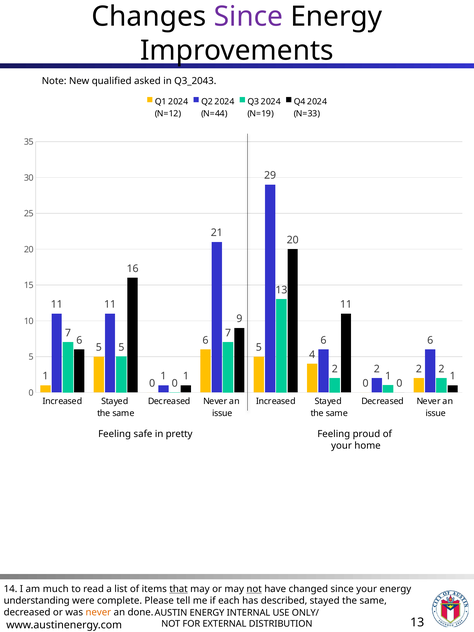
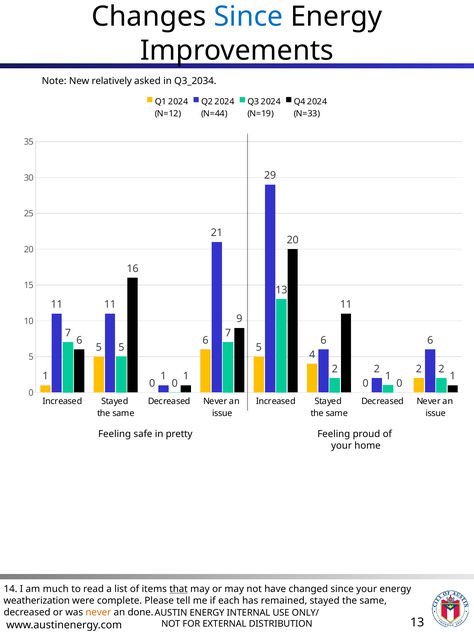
Since at (248, 17) colour: purple -> blue
qualified: qualified -> relatively
Q3_2043: Q3_2043 -> Q3_2034
not at (254, 589) underline: present -> none
understanding: understanding -> weatherization
described: described -> remained
